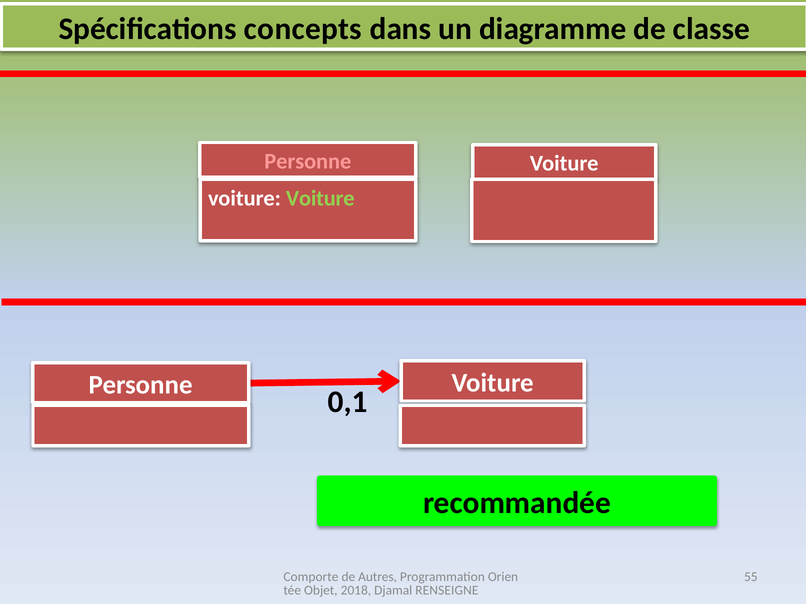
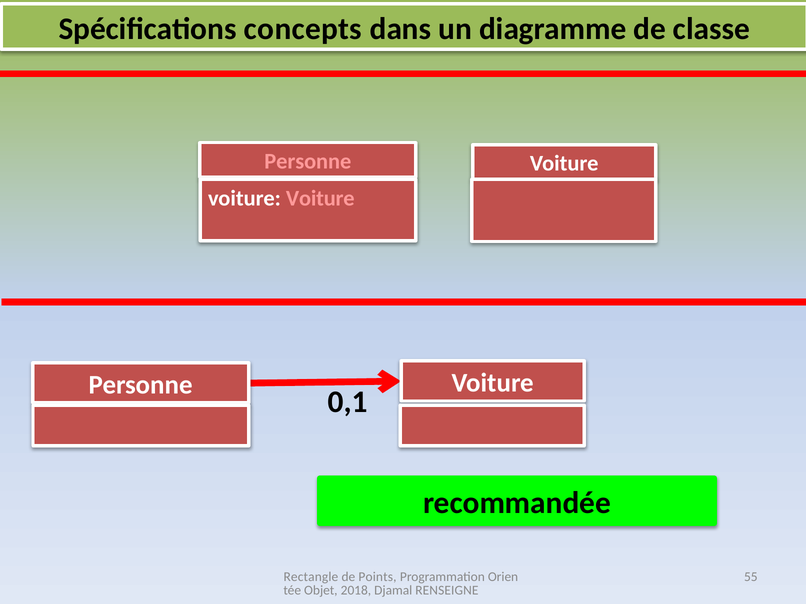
Voiture at (320, 198) colour: light green -> pink
Comporte: Comporte -> Rectangle
Autres: Autres -> Points
